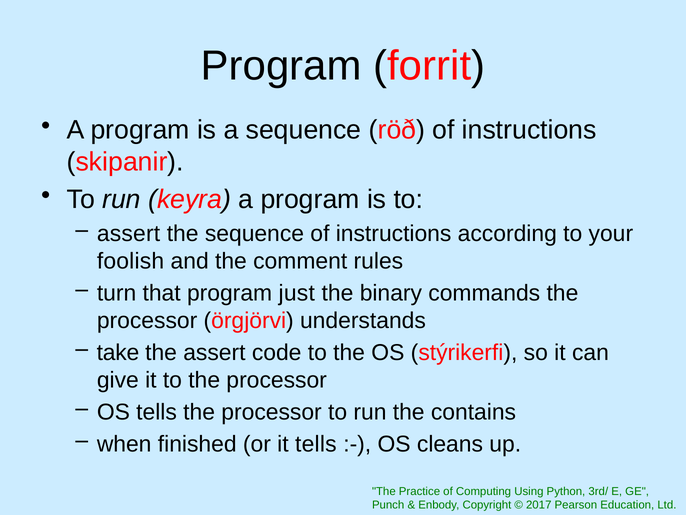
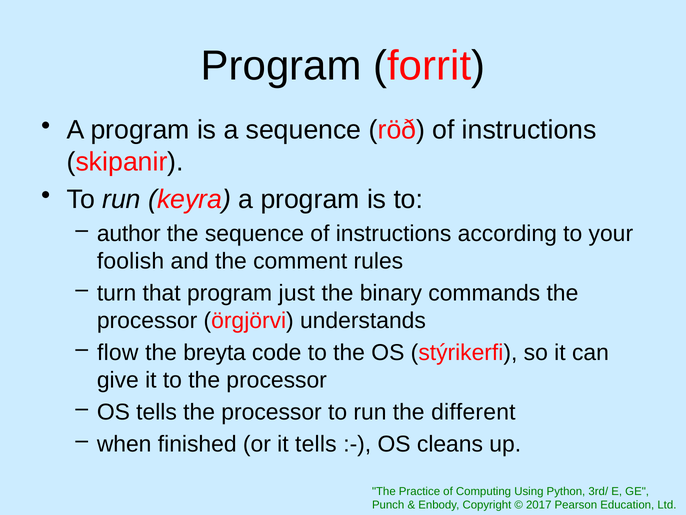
assert at (129, 233): assert -> author
take: take -> flow
the assert: assert -> breyta
contains: contains -> different
